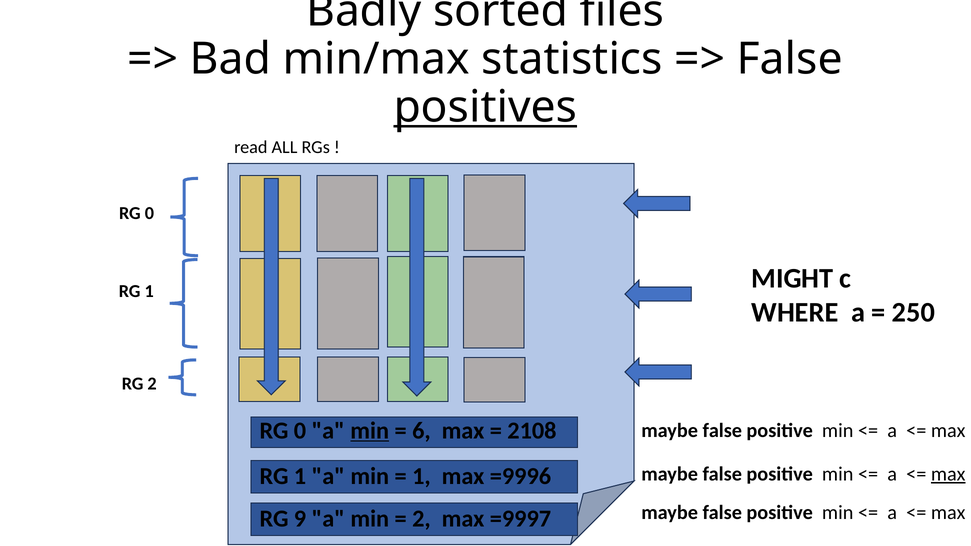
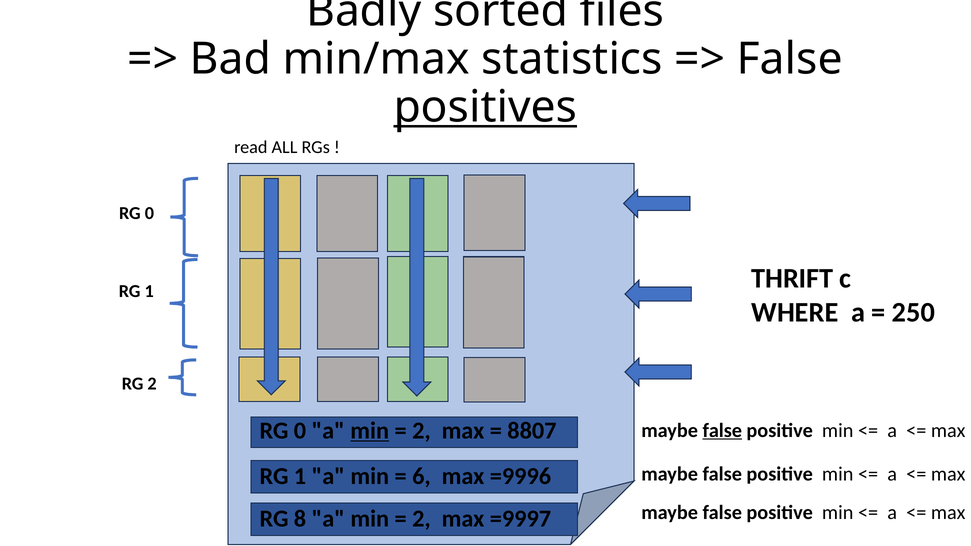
MIGHT: MIGHT -> THRIFT
6 at (421, 431): 6 -> 2
2108: 2108 -> 8807
false at (722, 430) underline: none -> present
max at (948, 474) underline: present -> none
1 at (421, 476): 1 -> 6
9: 9 -> 8
